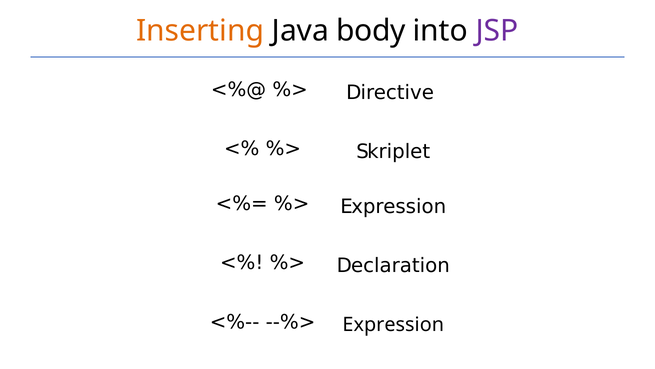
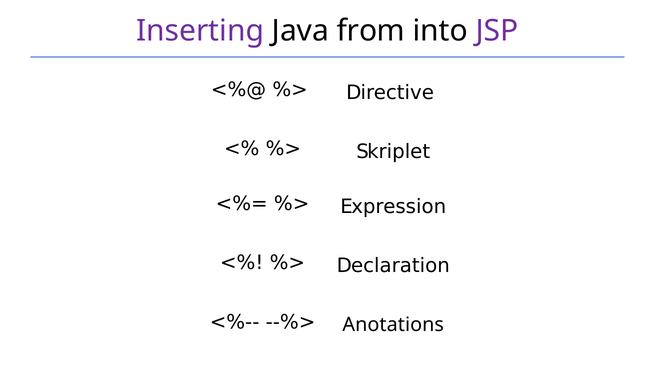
Inserting colour: orange -> purple
body: body -> from
Expression at (393, 324): Expression -> Anotations
